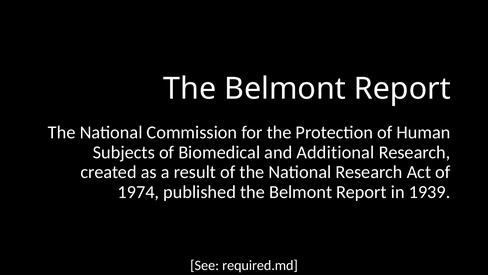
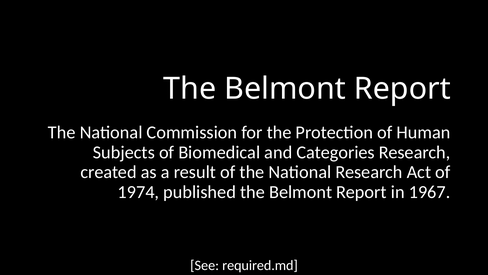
Additional: Additional -> Categories
1939: 1939 -> 1967
